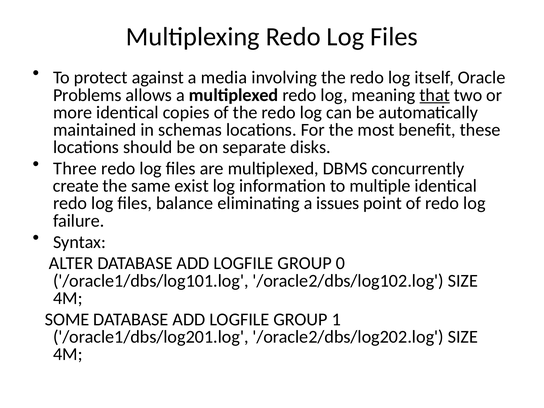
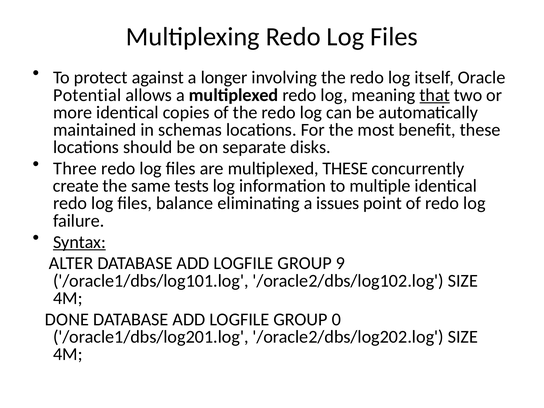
media: media -> longer
Problems: Problems -> Potential
multiplexed DBMS: DBMS -> THESE
exist: exist -> tests
Syntax underline: none -> present
0: 0 -> 9
SOME: SOME -> DONE
1: 1 -> 0
